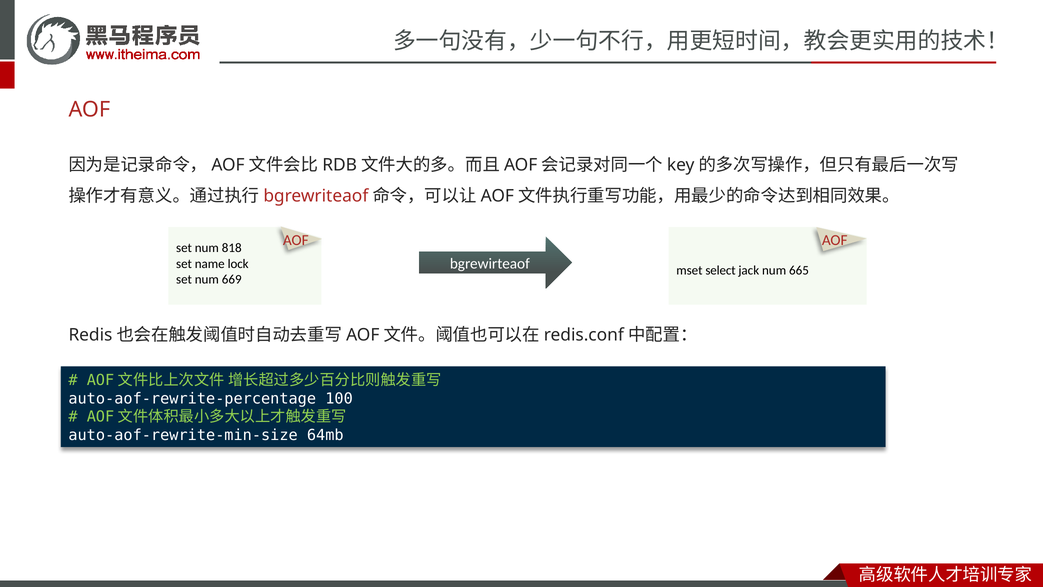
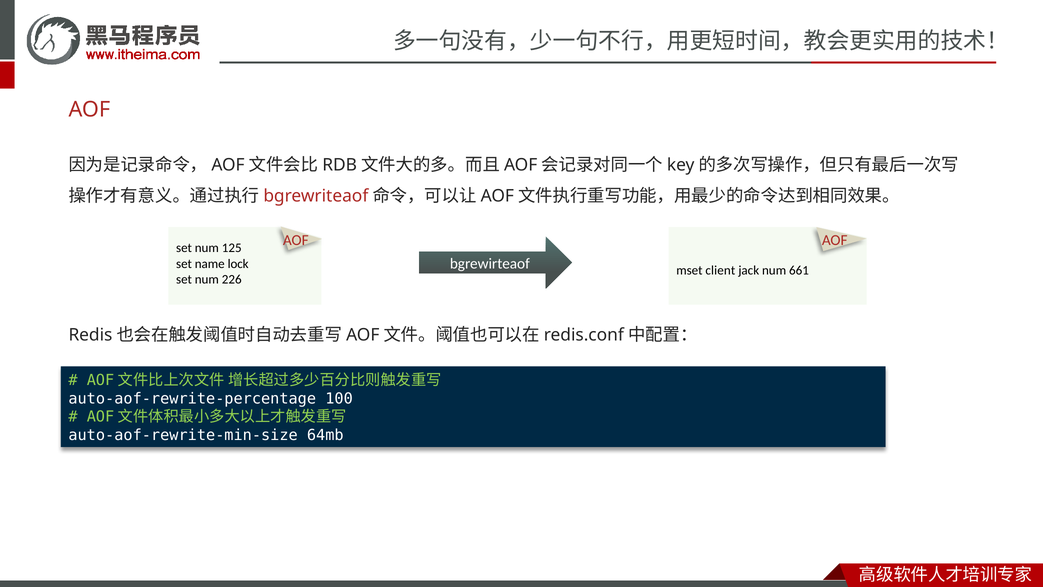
818: 818 -> 125
select: select -> client
665: 665 -> 661
669: 669 -> 226
